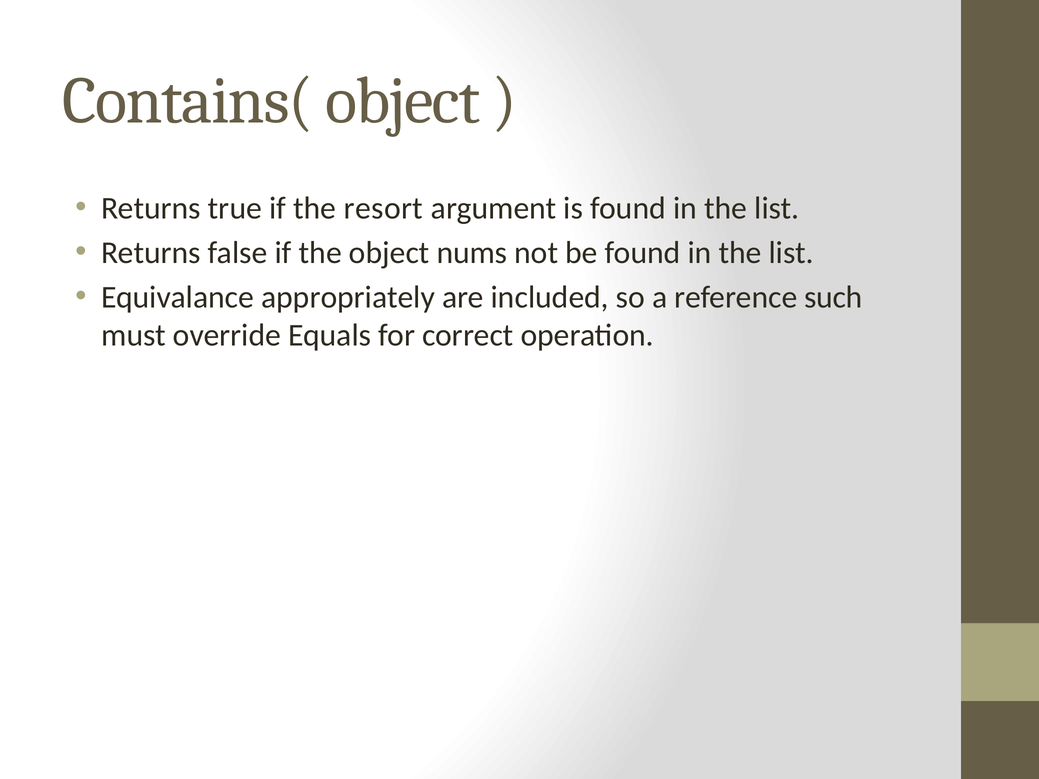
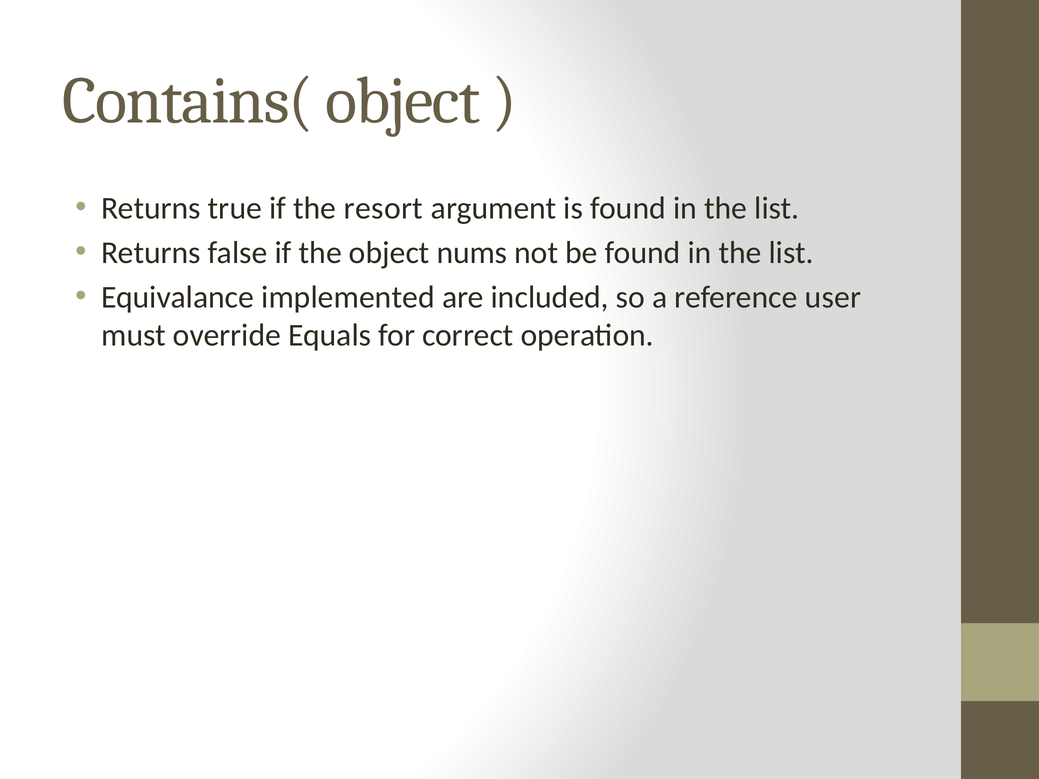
appropriately: appropriately -> implemented
such: such -> user
